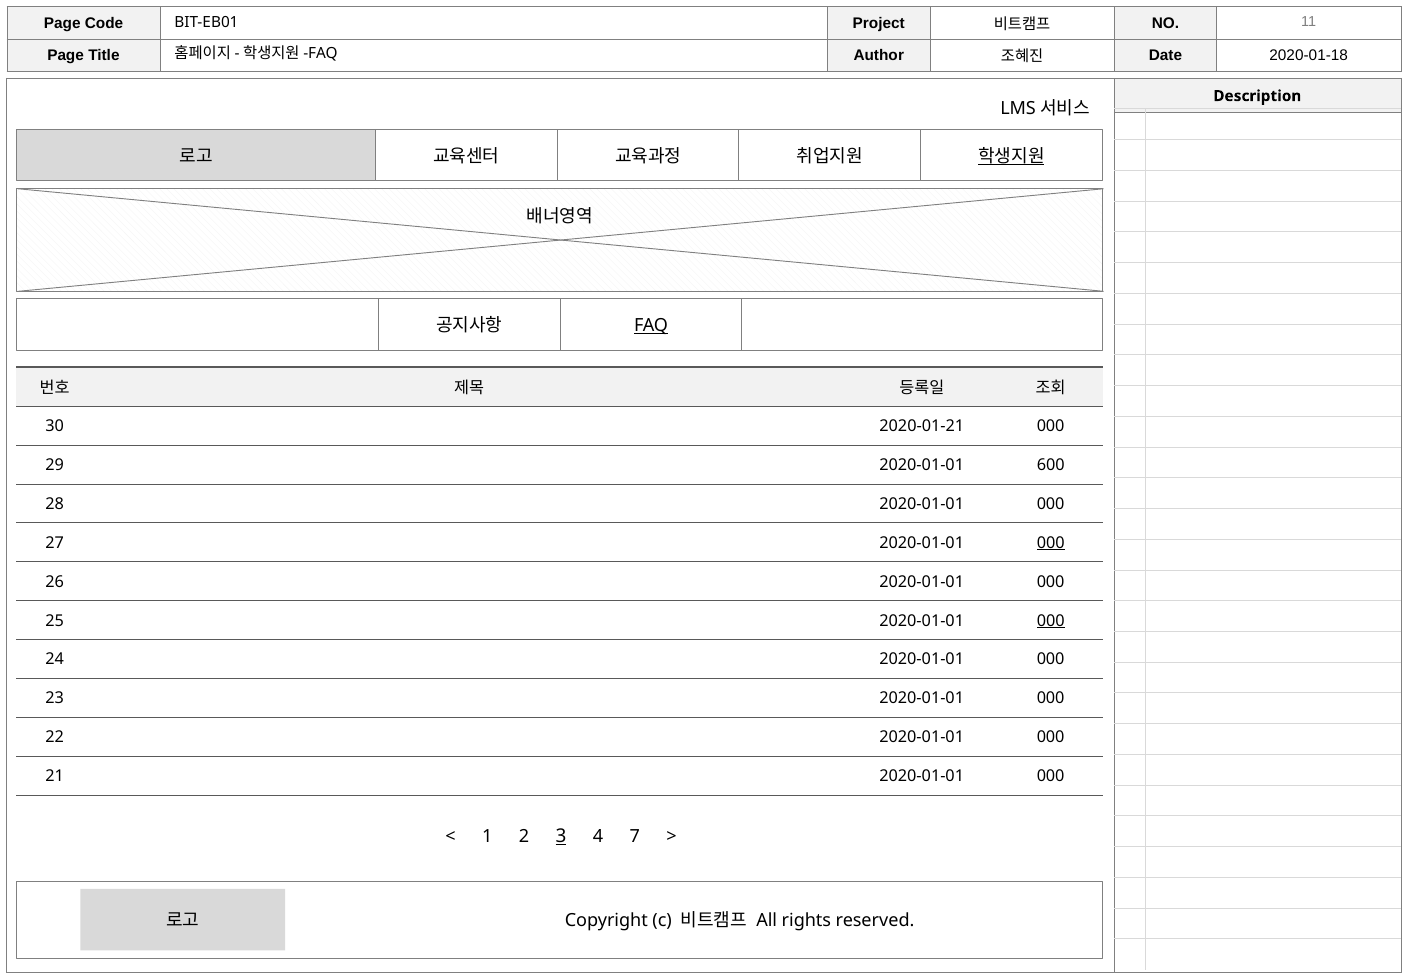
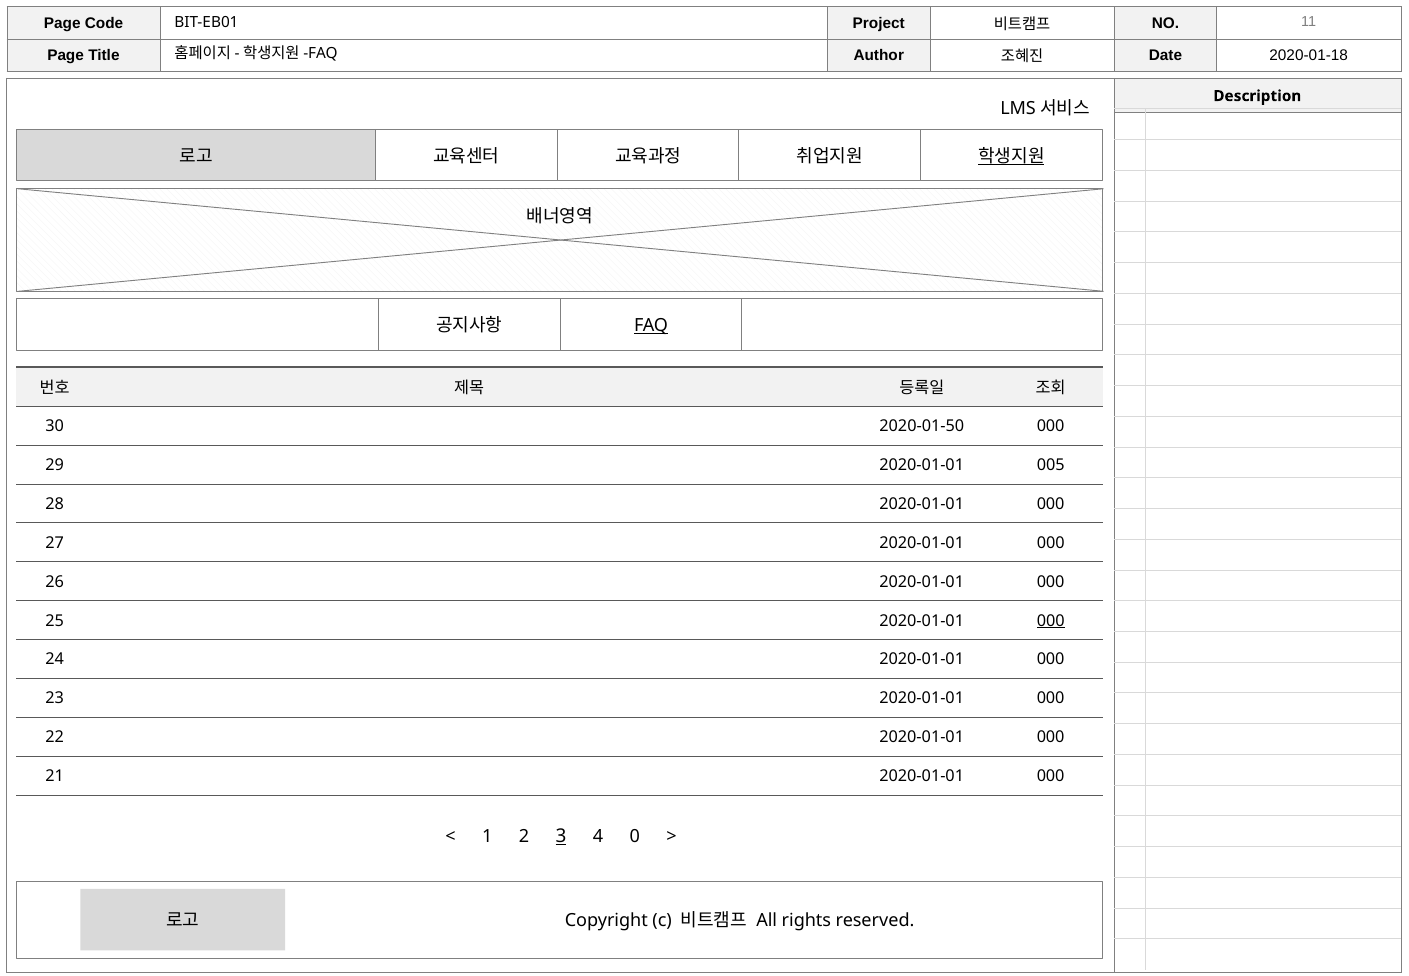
2020-01-21: 2020-01-21 -> 2020-01-50
600: 600 -> 005
000 at (1051, 543) underline: present -> none
7: 7 -> 0
